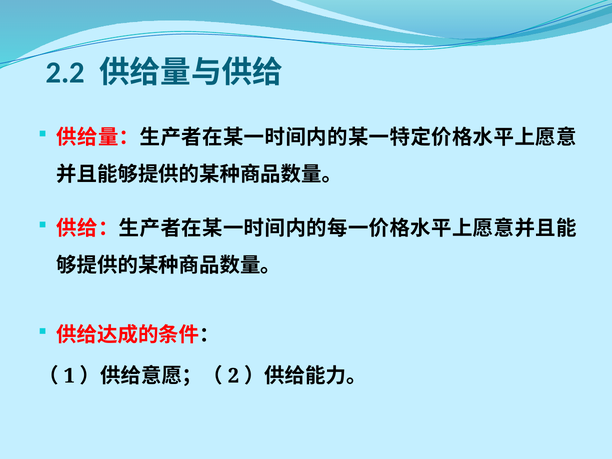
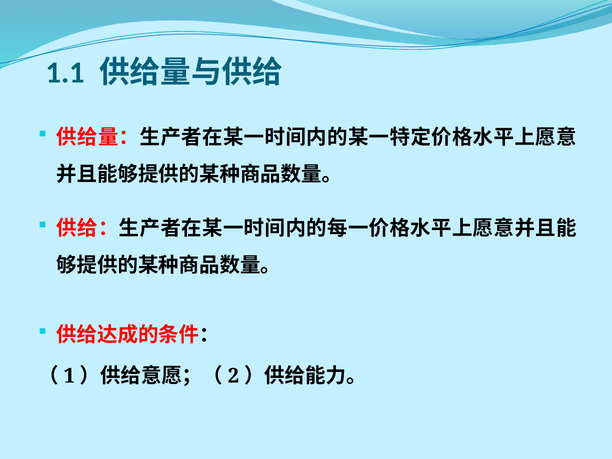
2.2: 2.2 -> 1.1
